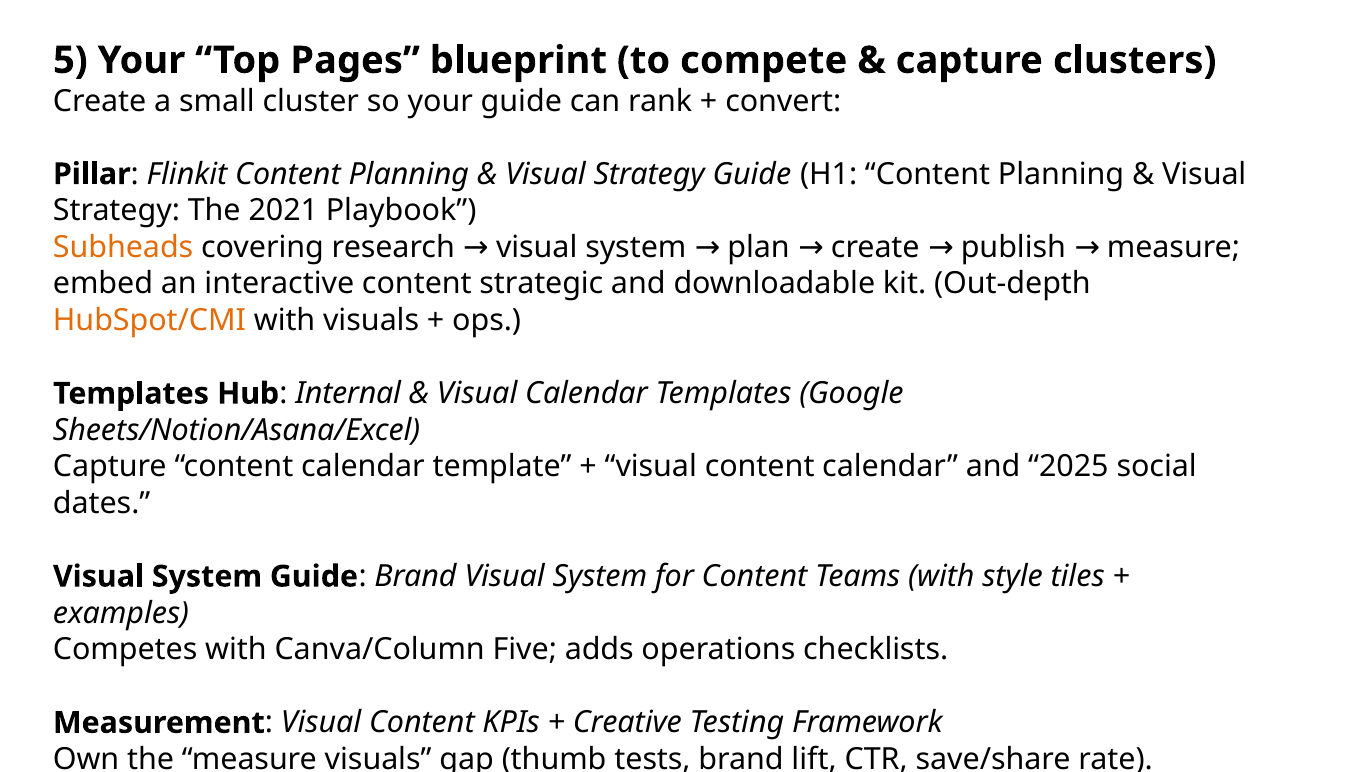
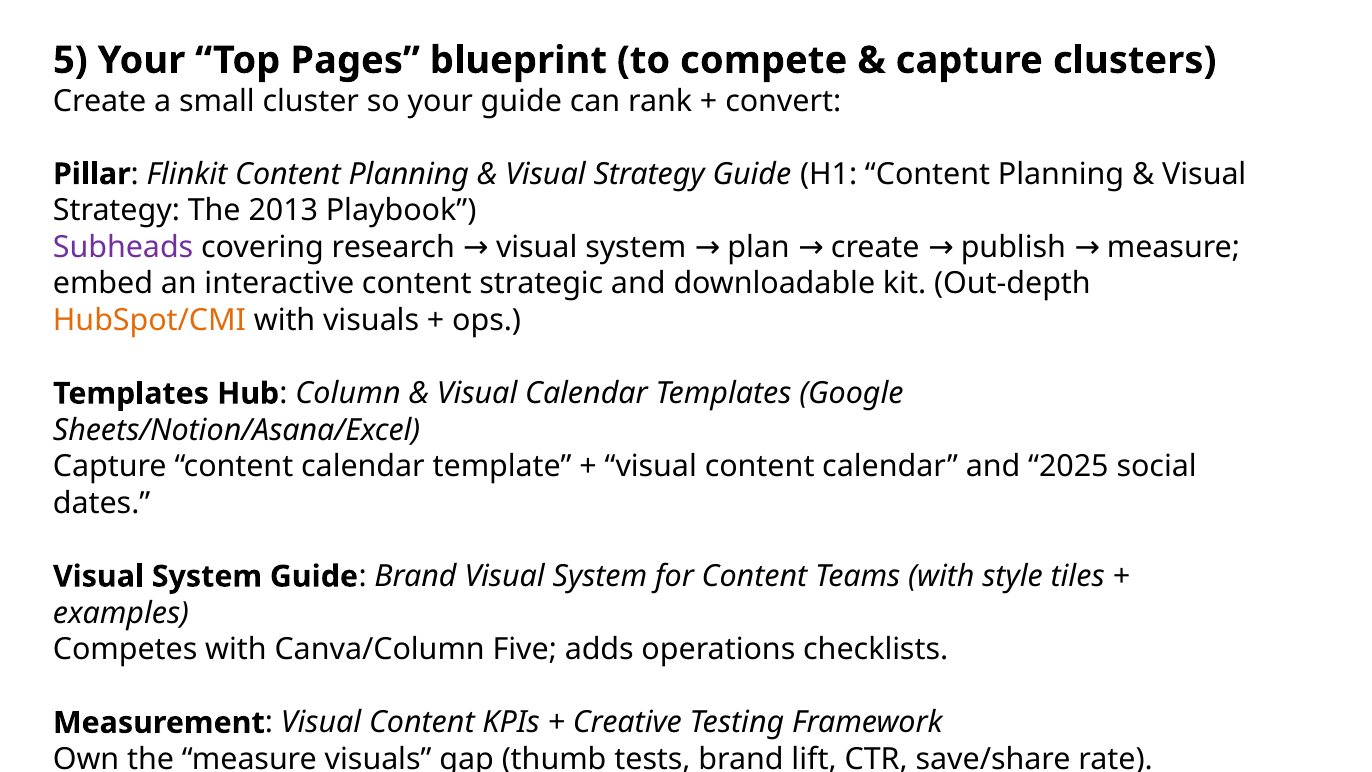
2021: 2021 -> 2013
Subheads colour: orange -> purple
Internal: Internal -> Column
